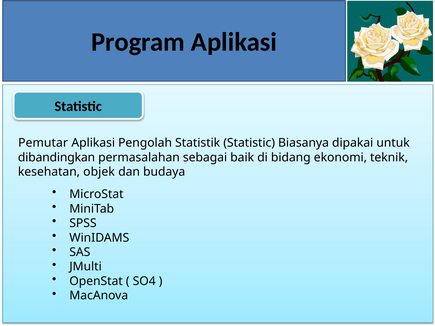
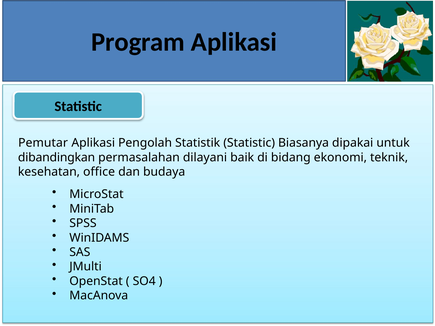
sebagai: sebagai -> dilayani
objek: objek -> office
